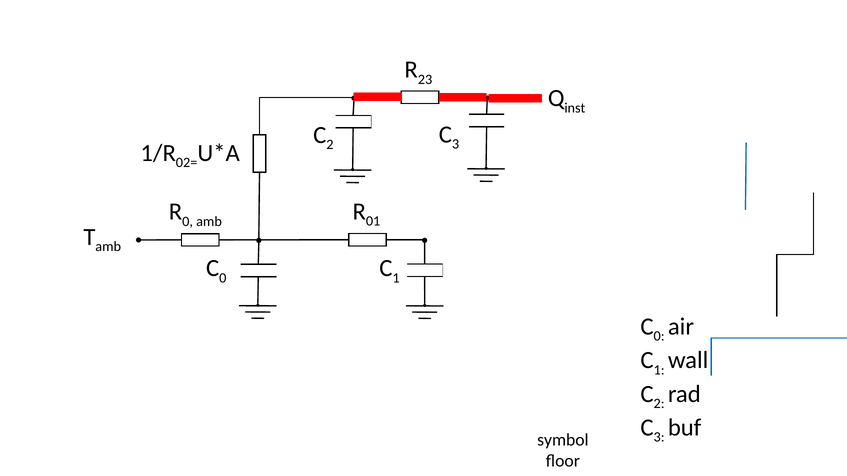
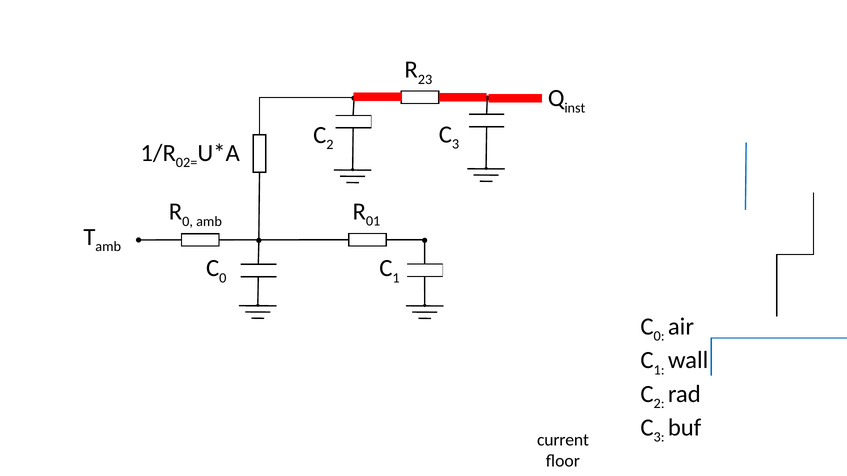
symbol: symbol -> current
